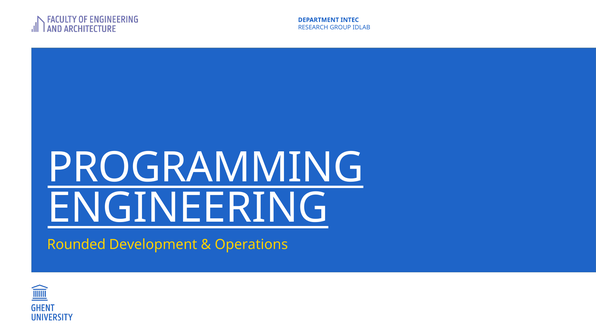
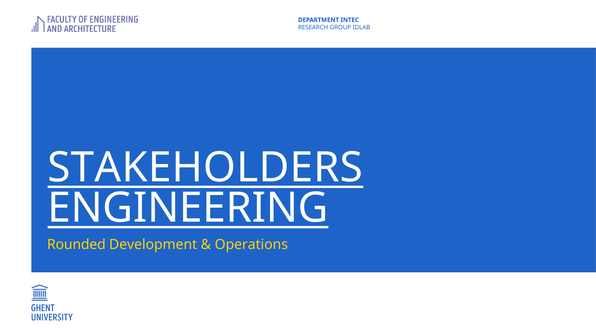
PROGRAMMING: PROGRAMMING -> STAKEHOLDERS
